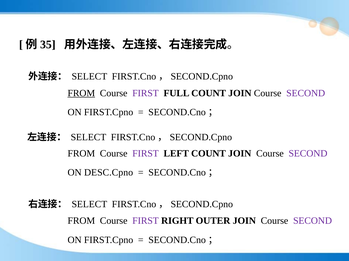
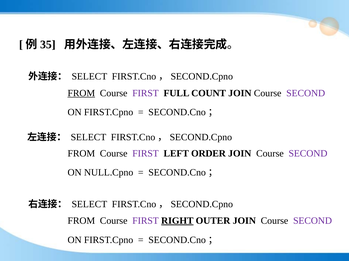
LEFT COUNT: COUNT -> ORDER
DESC.Cpno: DESC.Cpno -> NULL.Cpno
RIGHT underline: none -> present
